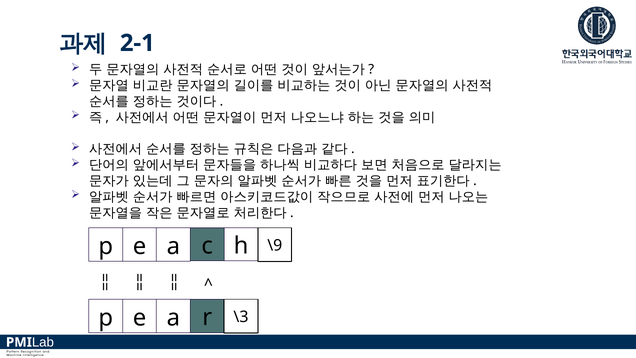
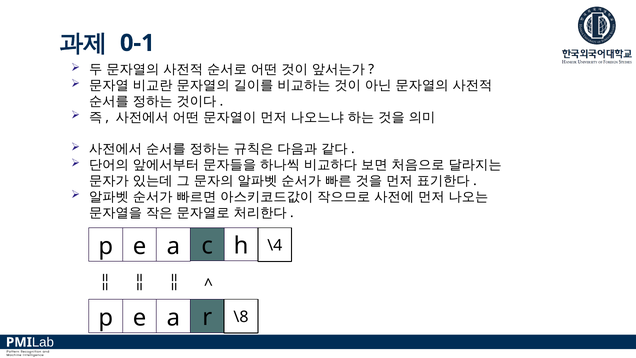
2-1: 2-1 -> 0-1
\9: \9 -> \4
\3: \3 -> \8
